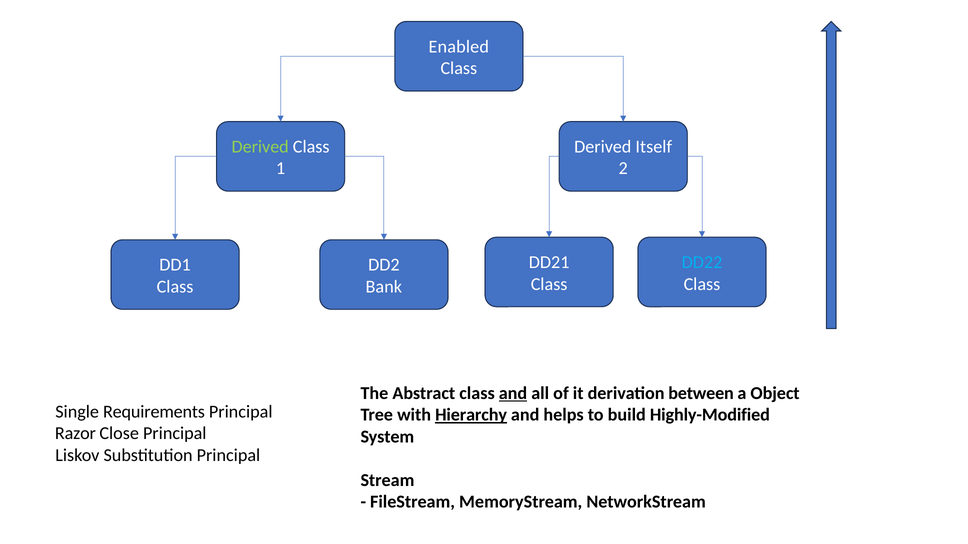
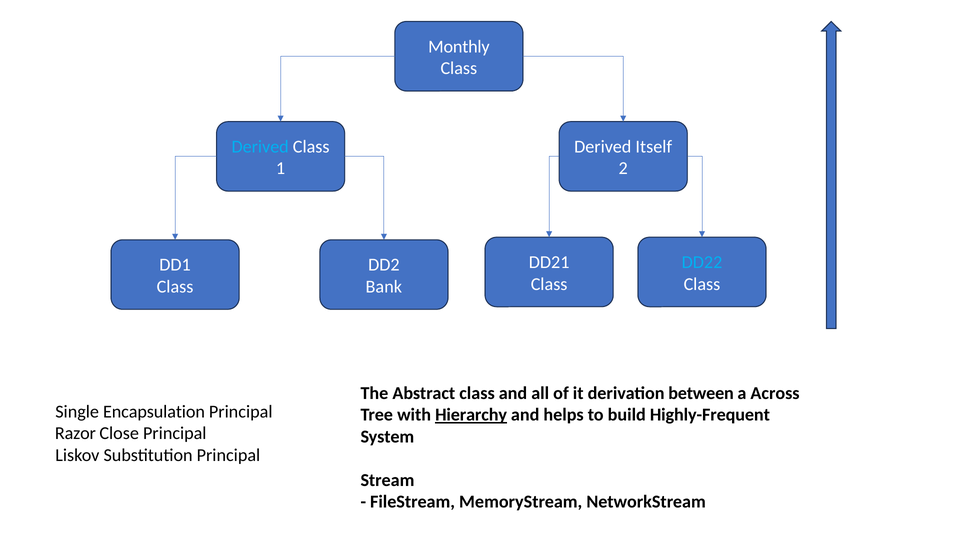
Enabled: Enabled -> Monthly
Derived at (260, 147) colour: light green -> light blue
and at (513, 394) underline: present -> none
Object: Object -> Across
Requirements: Requirements -> Encapsulation
Highly-Modified: Highly-Modified -> Highly-Frequent
